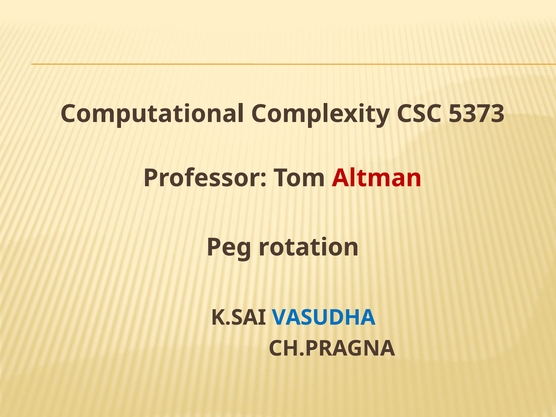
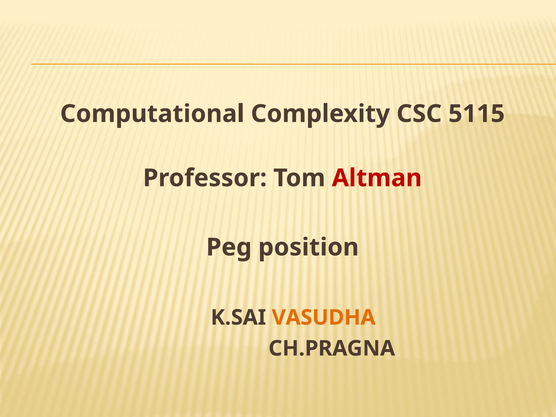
5373: 5373 -> 5115
rotation: rotation -> position
VASUDHA colour: blue -> orange
